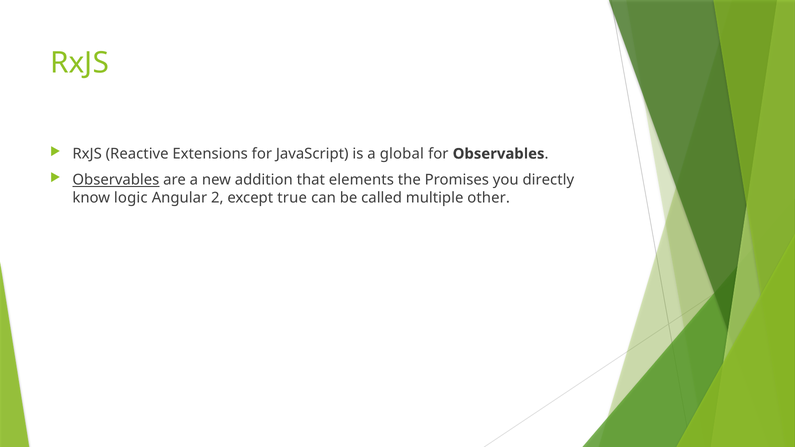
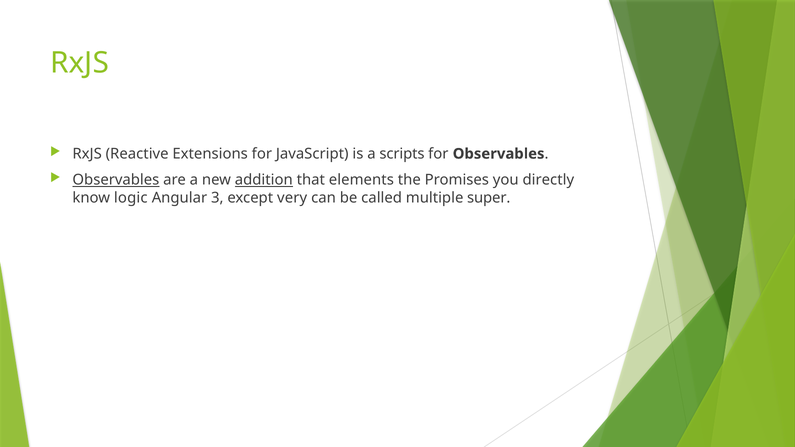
global: global -> scripts
addition underline: none -> present
2: 2 -> 3
true: true -> very
other: other -> super
